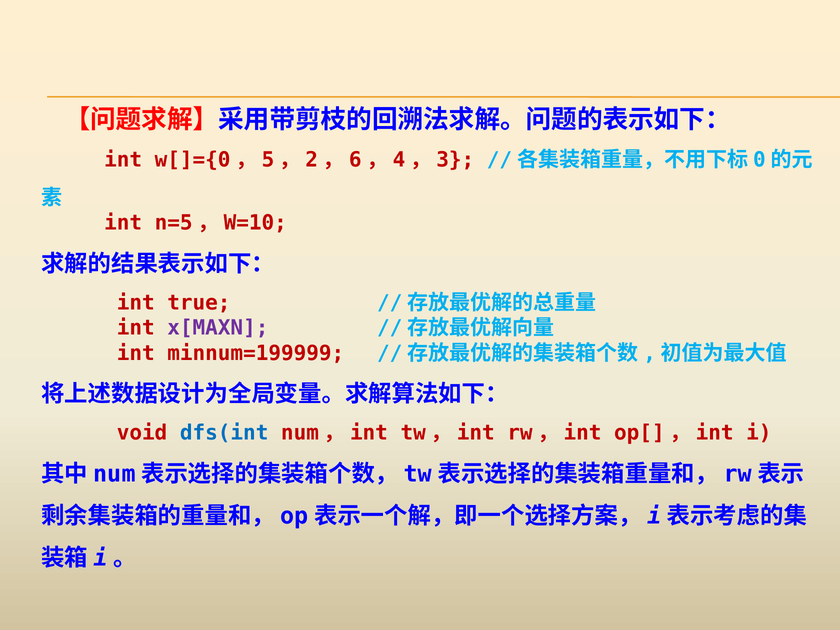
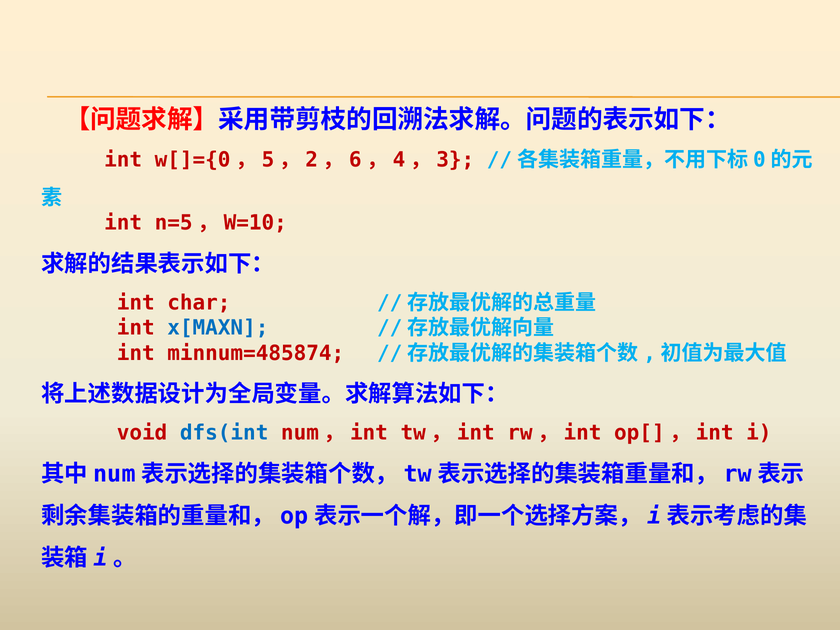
true: true -> char
x[MAXN colour: purple -> blue
minnum=199999: minnum=199999 -> minnum=485874
